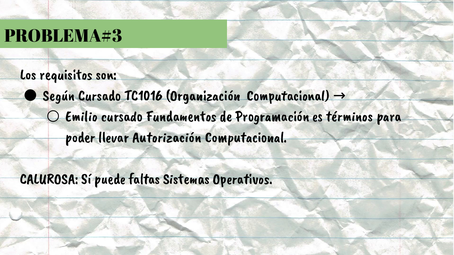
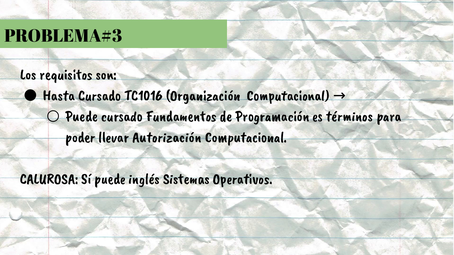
Según: Según -> Hasta
Emilio at (82, 116): Emilio -> Puede
faltas: faltas -> inglés
